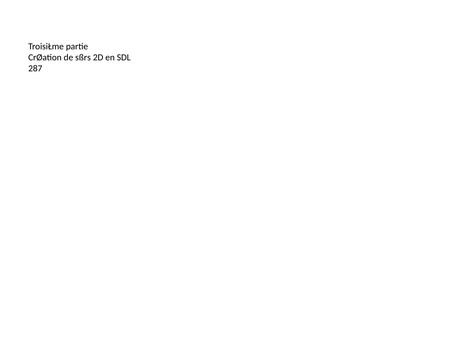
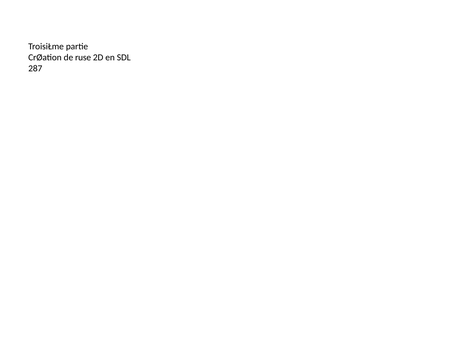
sßrs: sßrs -> ruse
